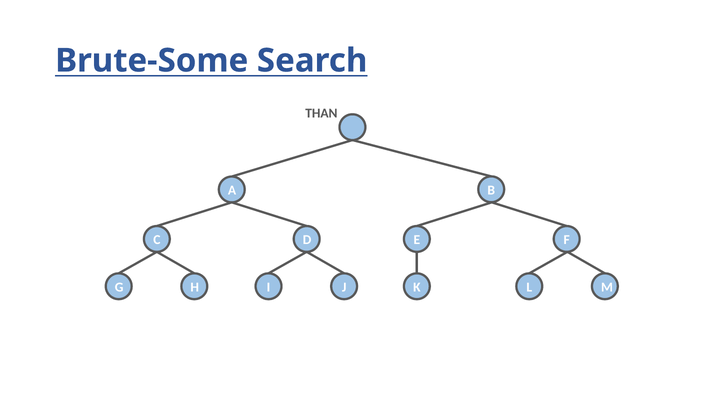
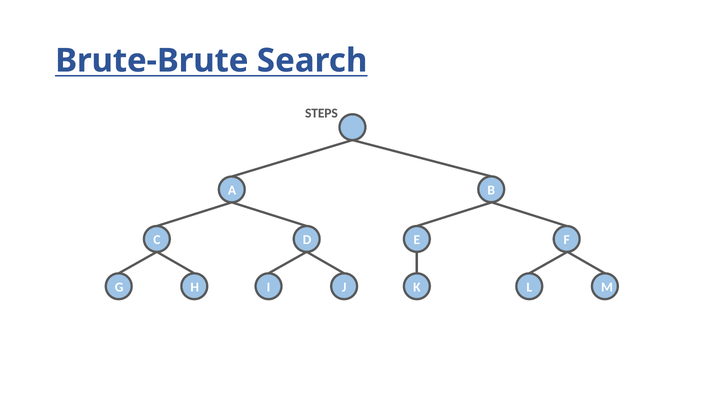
Brute-Some: Brute-Some -> Brute-Brute
THAN: THAN -> STEPS
